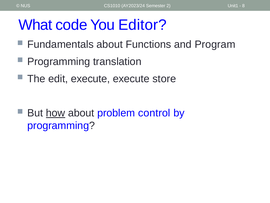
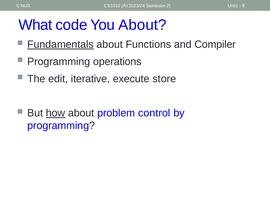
You Editor: Editor -> About
Fundamentals underline: none -> present
Program: Program -> Compiler
translation: translation -> operations
edit execute: execute -> iterative
